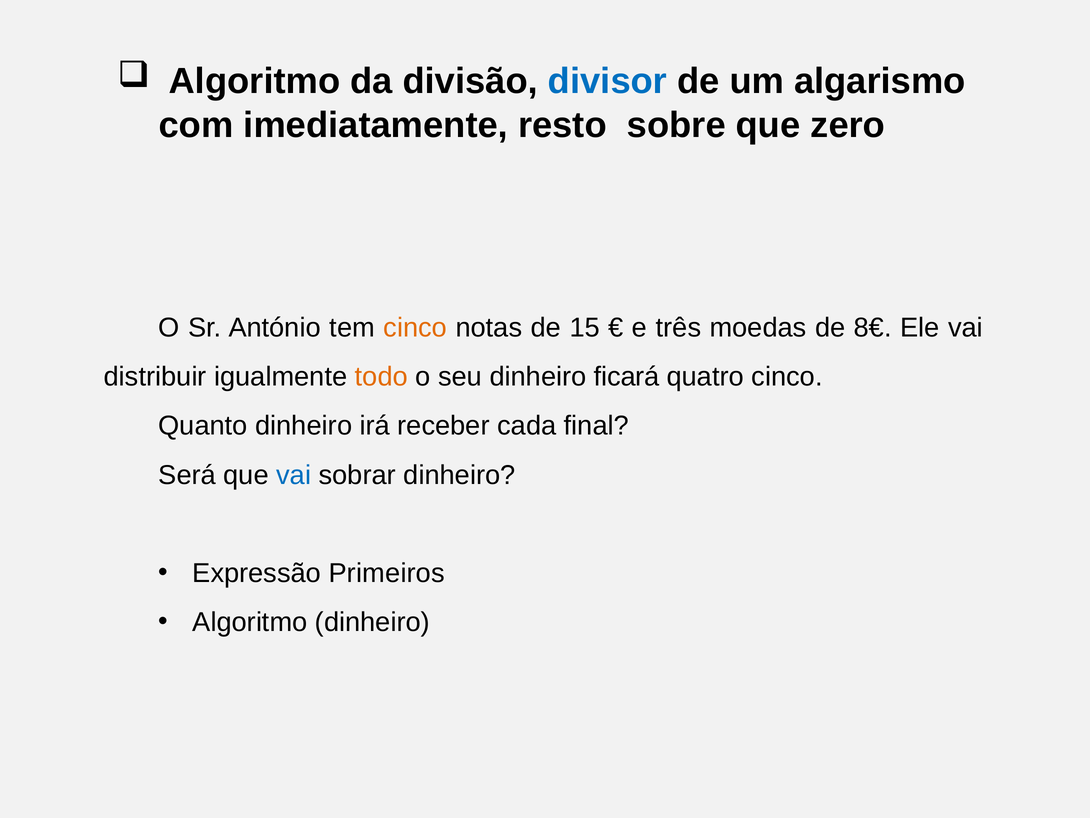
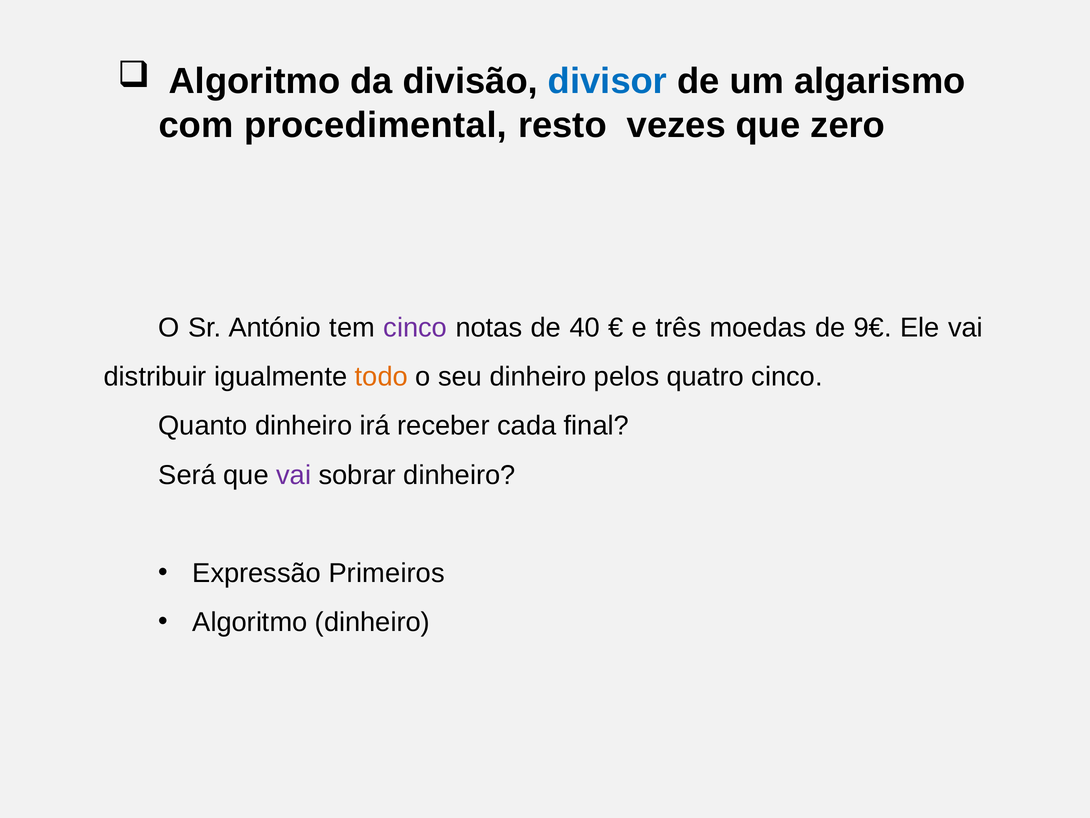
imediatamente: imediatamente -> procedimental
sobre: sobre -> vezes
cinco at (415, 328) colour: orange -> purple
15: 15 -> 40
8€: 8€ -> 9€
ficará: ficará -> pelos
vai at (294, 475) colour: blue -> purple
